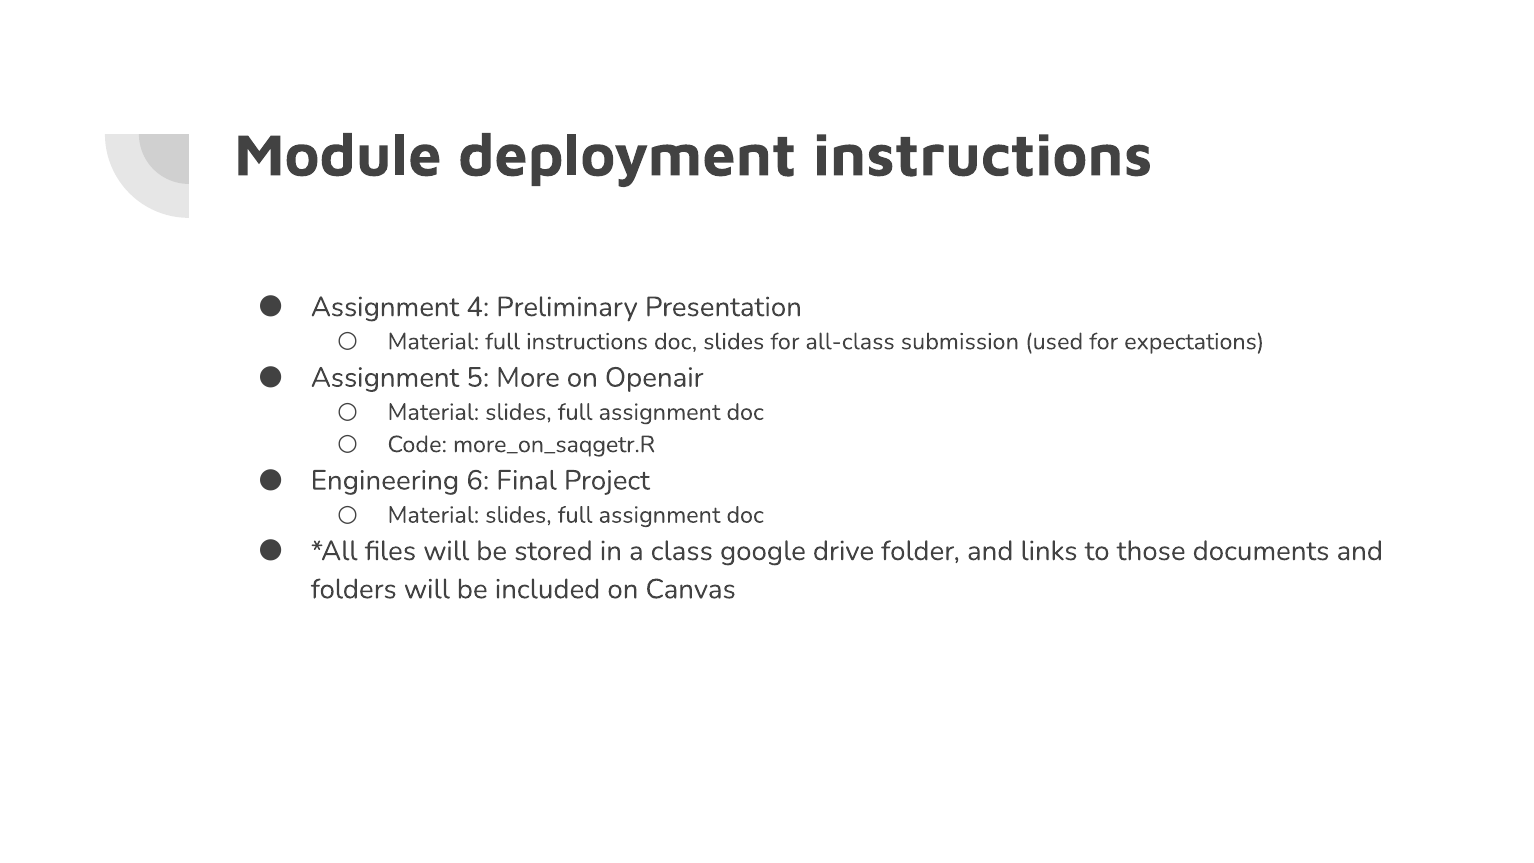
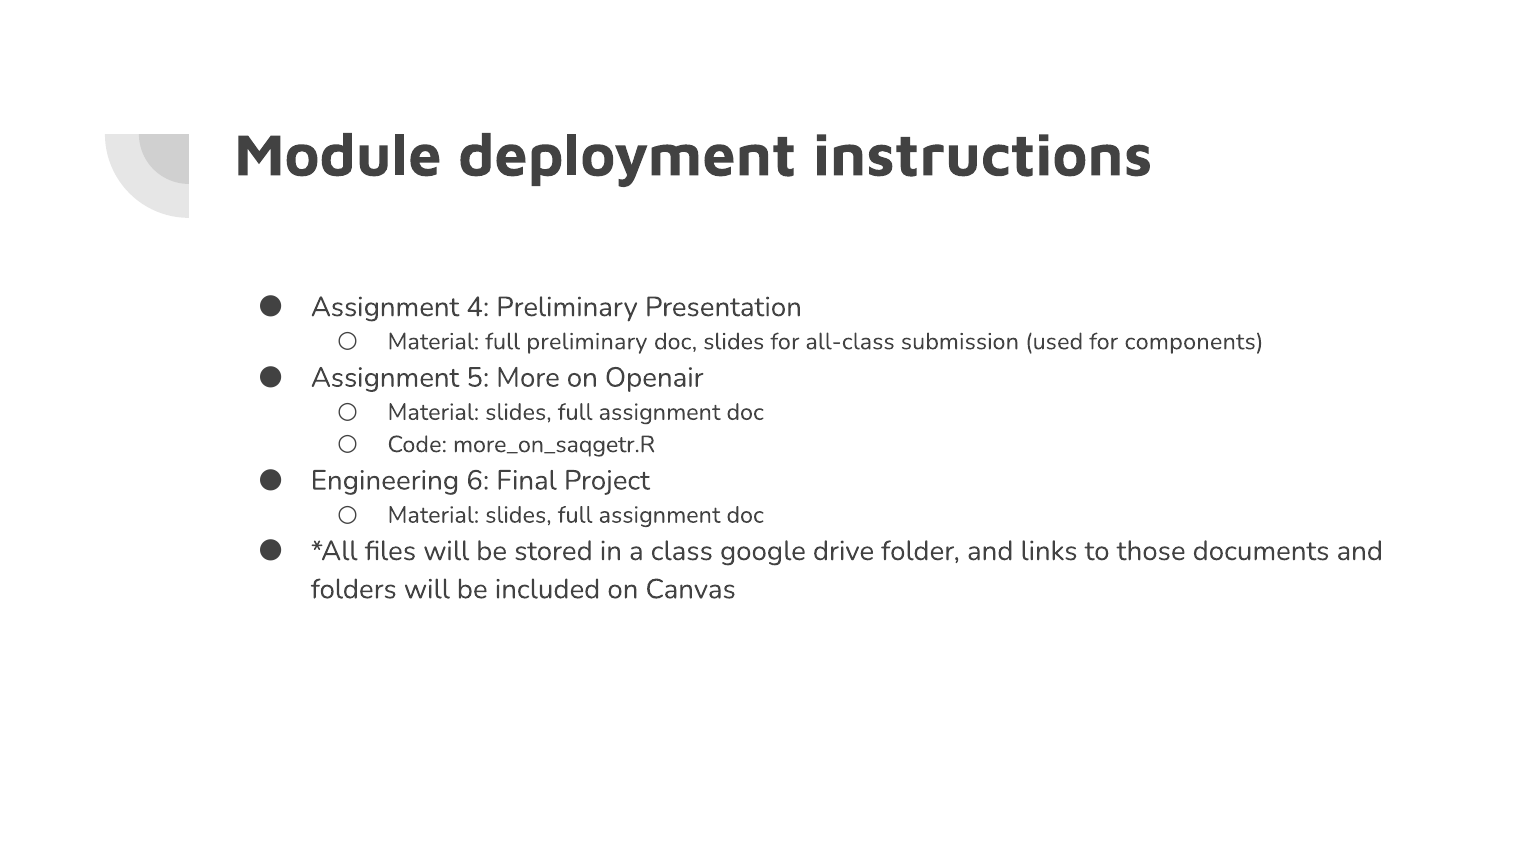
full instructions: instructions -> preliminary
expectations: expectations -> components
